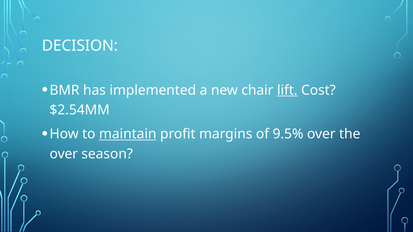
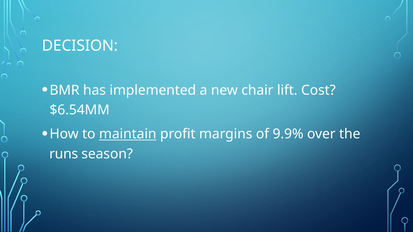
lift underline: present -> none
$2.54MM: $2.54MM -> $6.54MM
9.5%: 9.5% -> 9.9%
over at (64, 154): over -> runs
